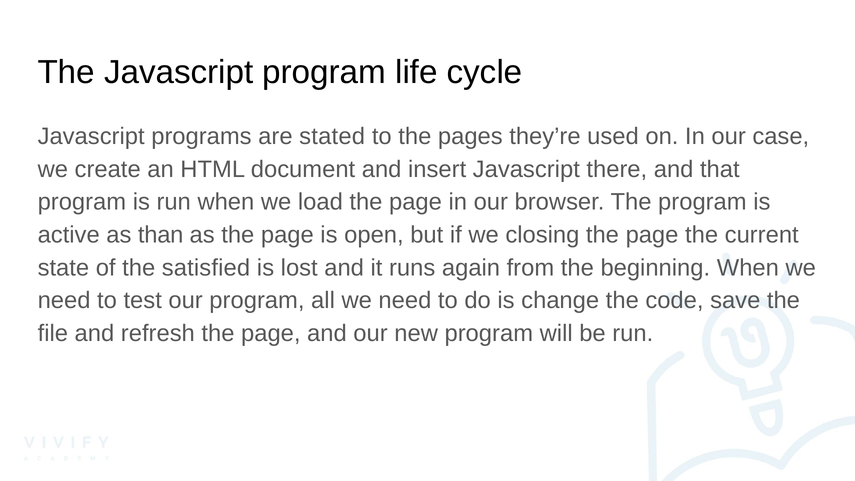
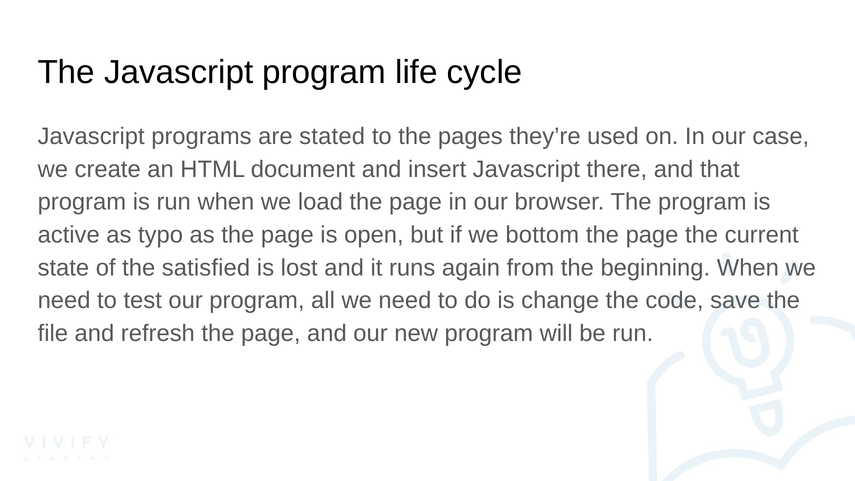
than: than -> typo
closing: closing -> bottom
